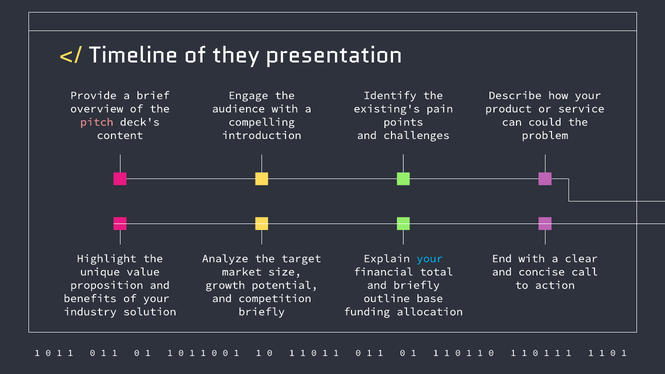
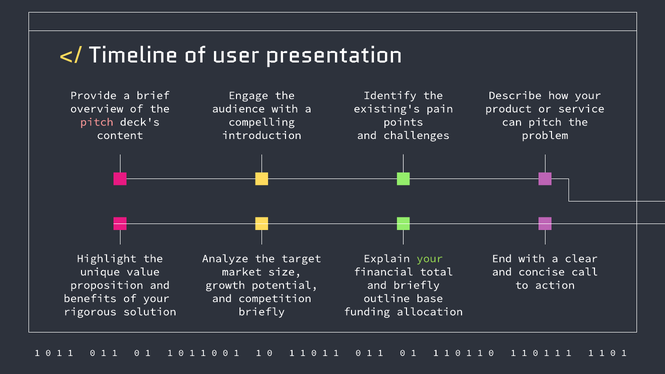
they: they -> user
can could: could -> pitch
your at (430, 259) colour: light blue -> light green
industry: industry -> rigorous
